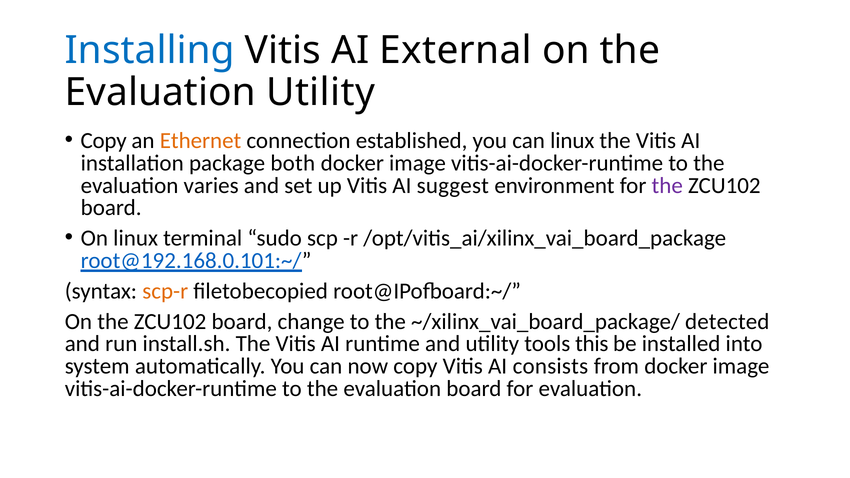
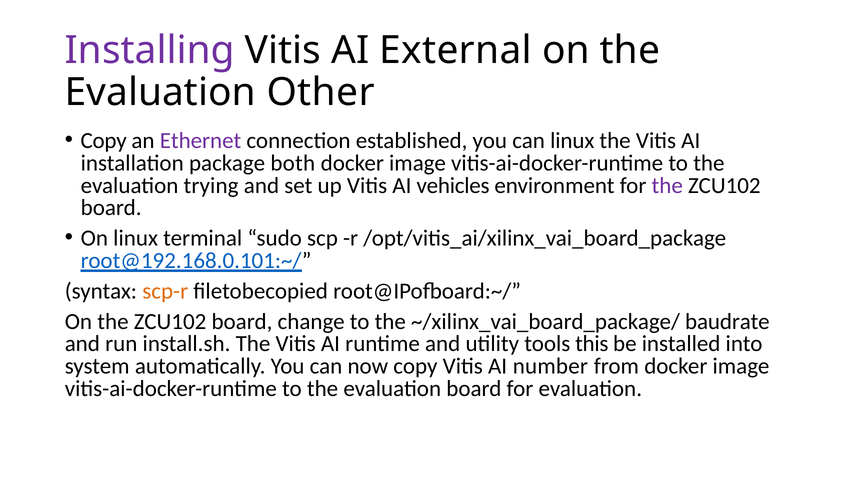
Installing colour: blue -> purple
Evaluation Utility: Utility -> Other
Ethernet colour: orange -> purple
varies: varies -> trying
suggest: suggest -> vehicles
detected: detected -> baudrate
consists: consists -> number
